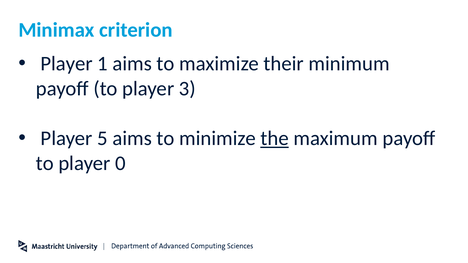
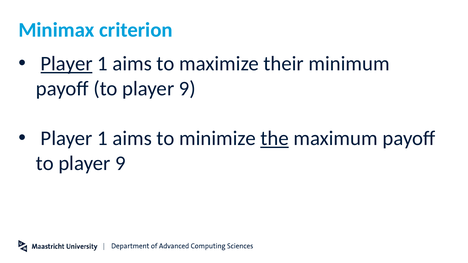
Player at (67, 64) underline: none -> present
3 at (187, 89): 3 -> 9
5 at (102, 139): 5 -> 1
0 at (120, 164): 0 -> 9
